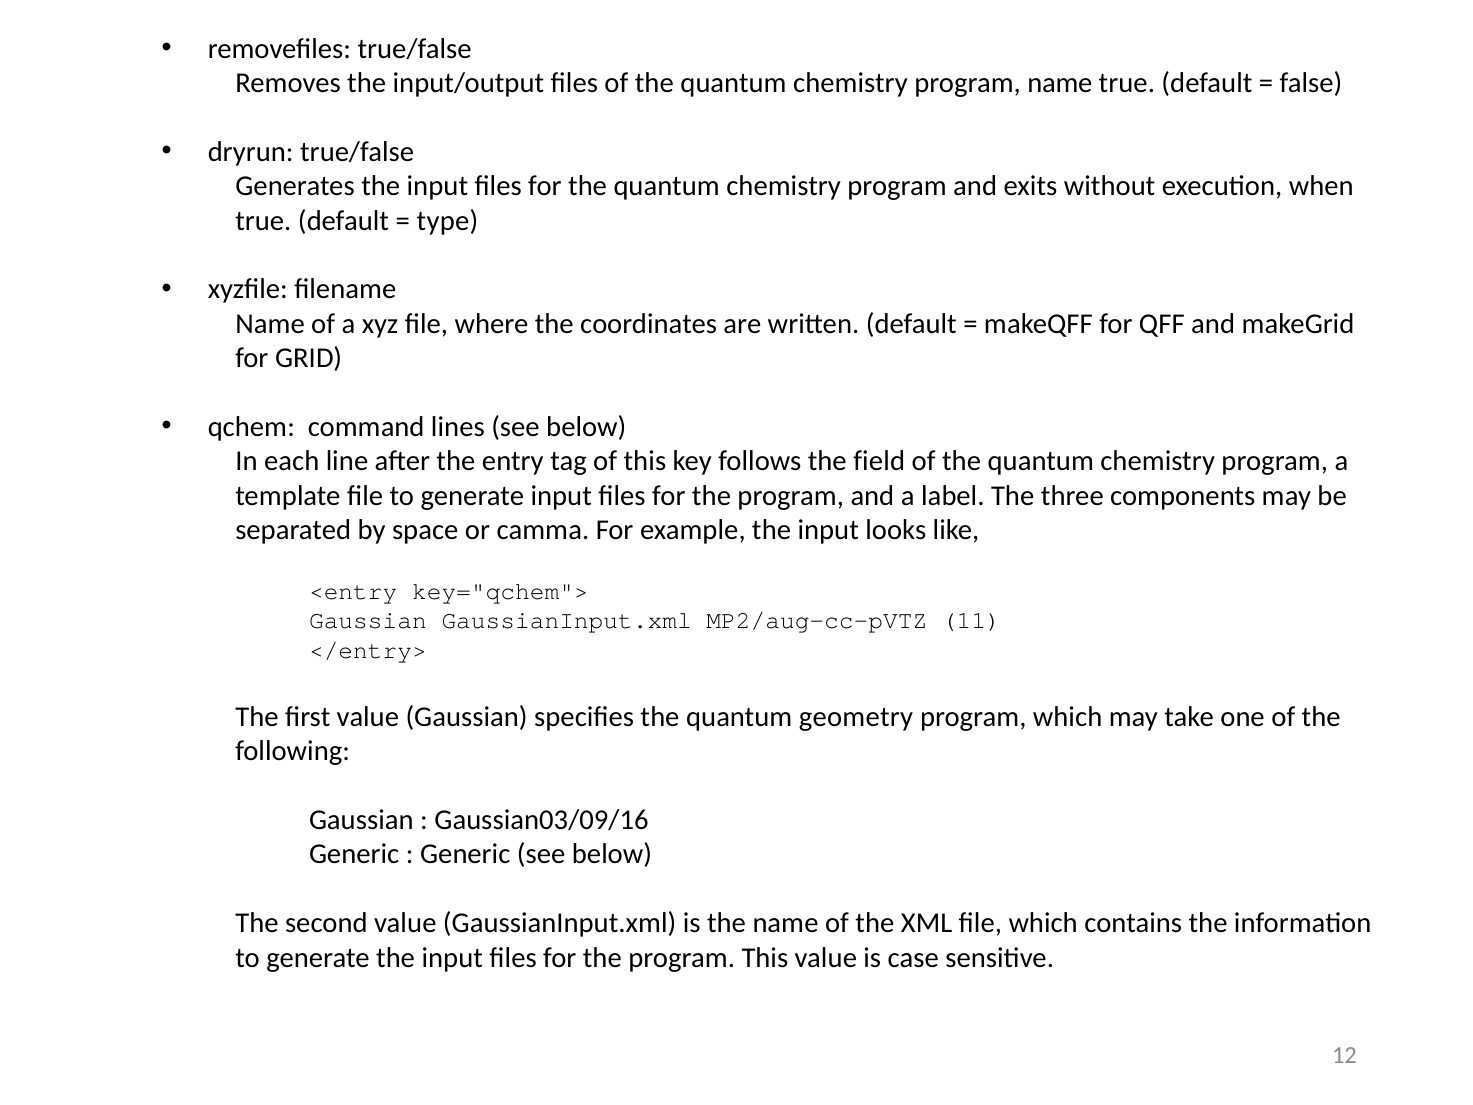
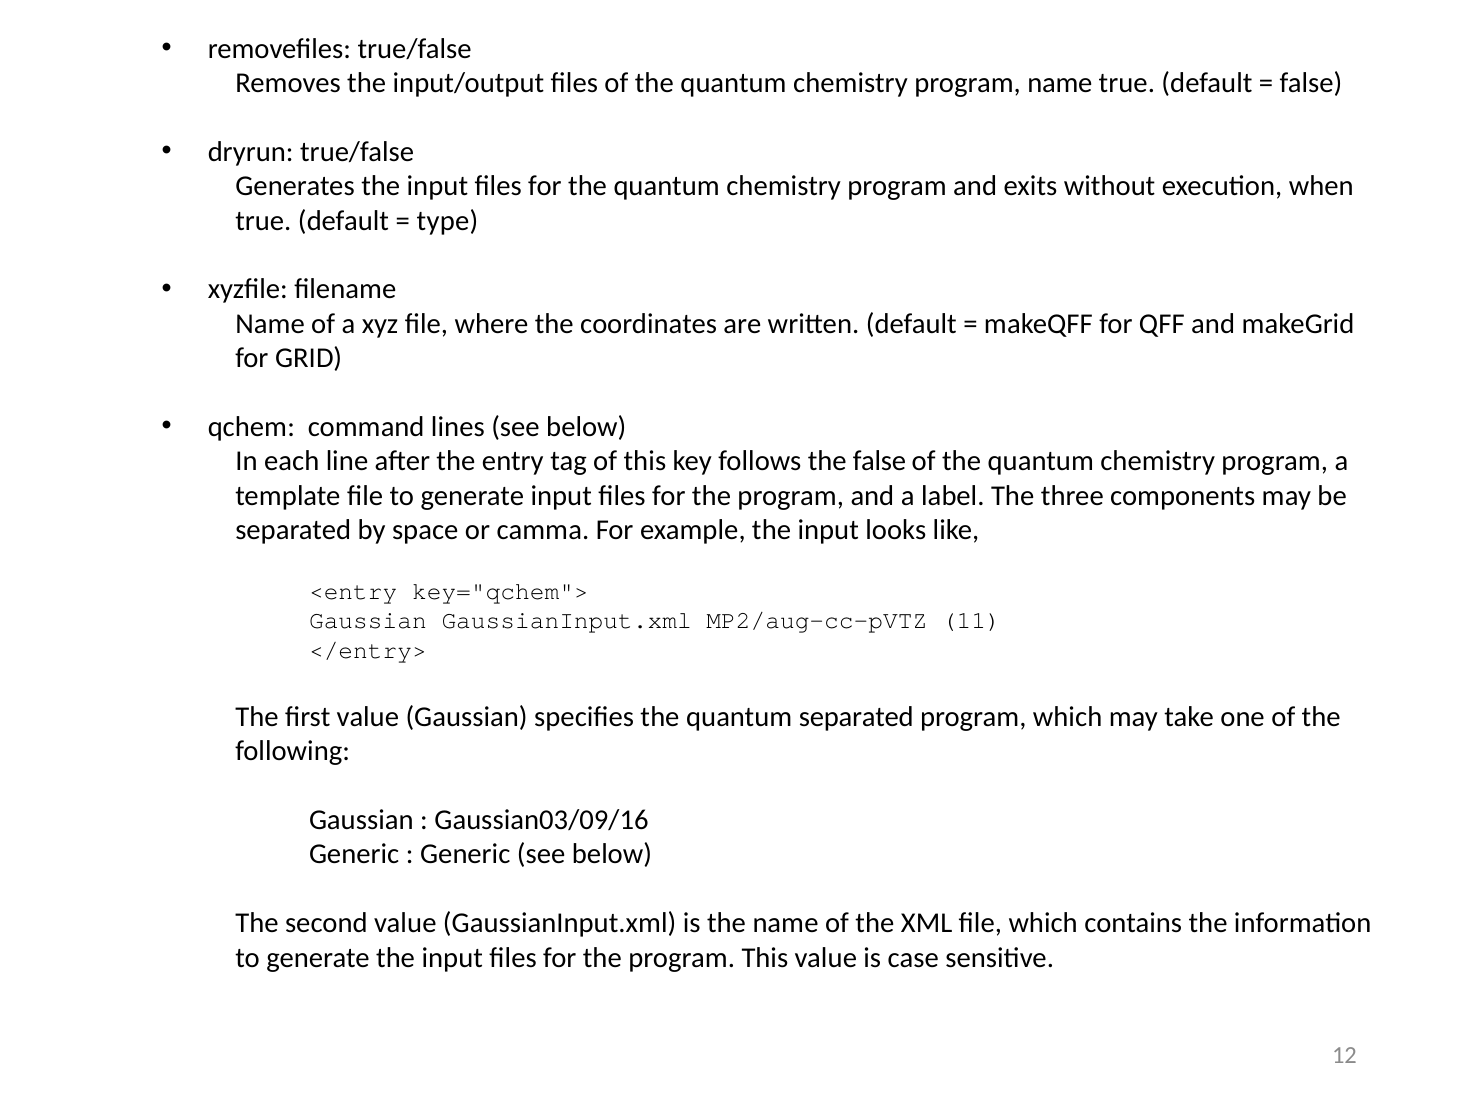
the field: field -> false
quantum geometry: geometry -> separated
